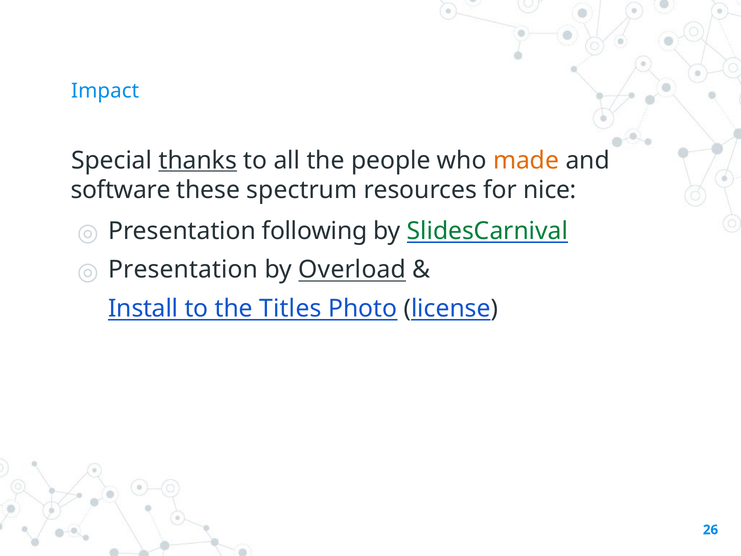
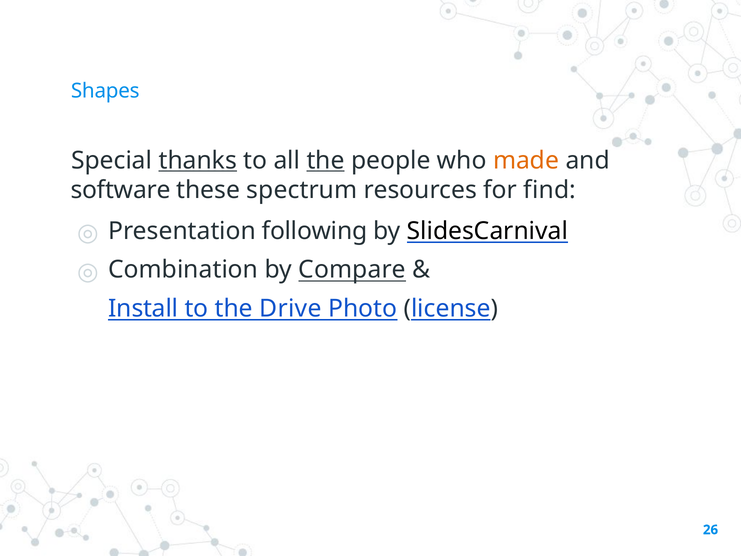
Impact: Impact -> Shapes
the at (326, 160) underline: none -> present
nice: nice -> find
SlidesCarnival colour: green -> black
Presentation at (183, 270): Presentation -> Combination
Overload: Overload -> Compare
Titles: Titles -> Drive
